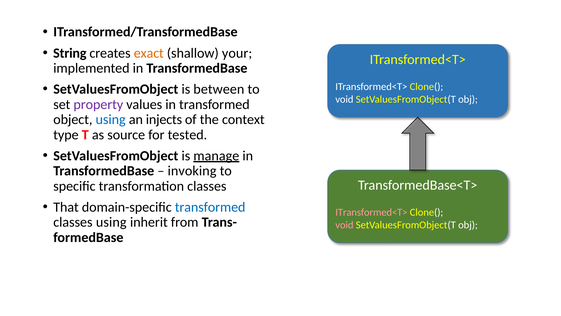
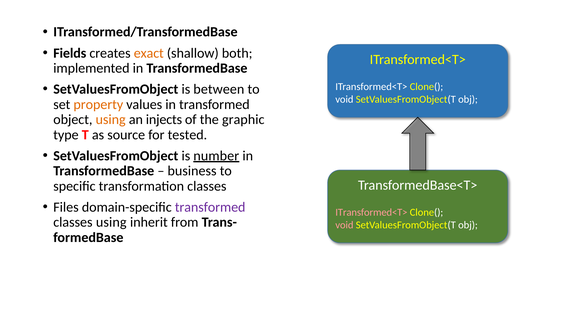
String: String -> Fields
your: your -> both
property colour: purple -> orange
using at (111, 119) colour: blue -> orange
context: context -> graphic
manage: manage -> number
invoking: invoking -> business
That: That -> Files
transformed at (210, 207) colour: blue -> purple
